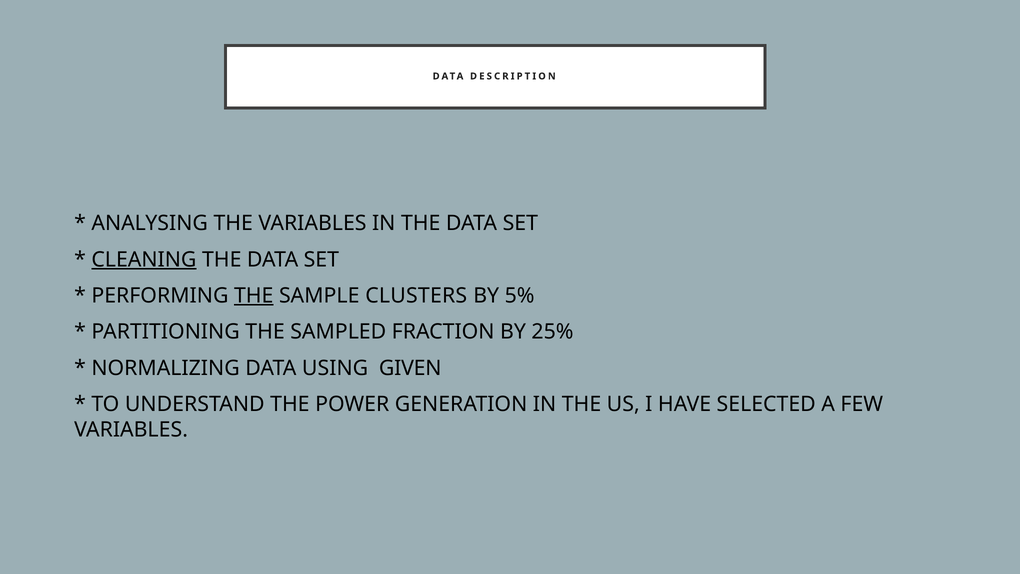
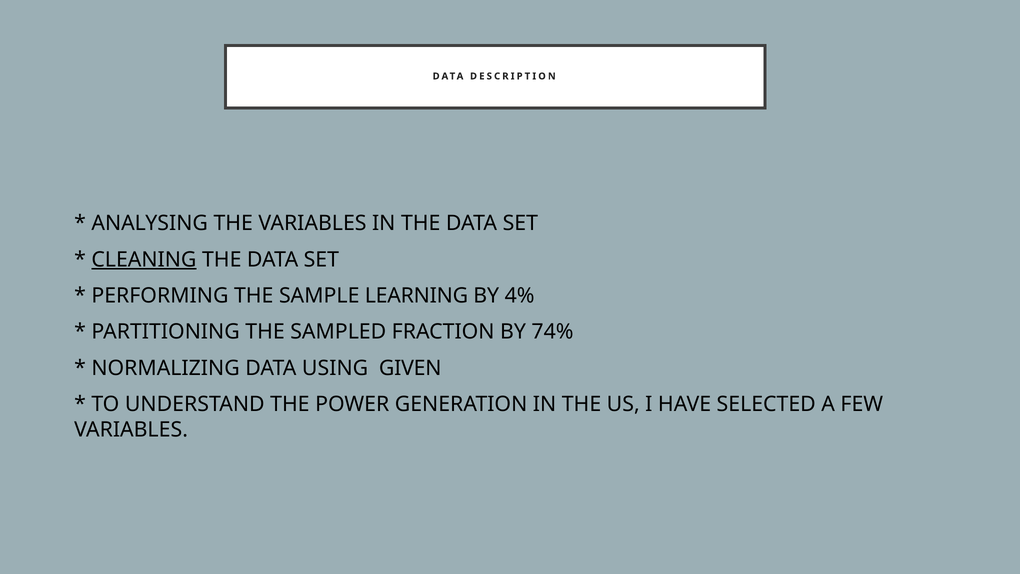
THE at (254, 296) underline: present -> none
CLUSTERS: CLUSTERS -> LEARNING
5%: 5% -> 4%
25%: 25% -> 74%
